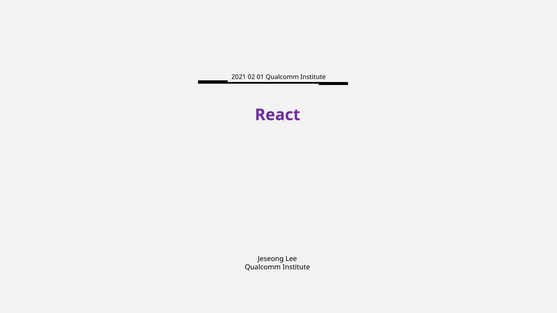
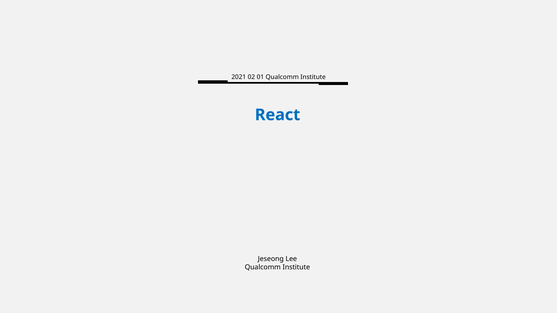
React colour: purple -> blue
